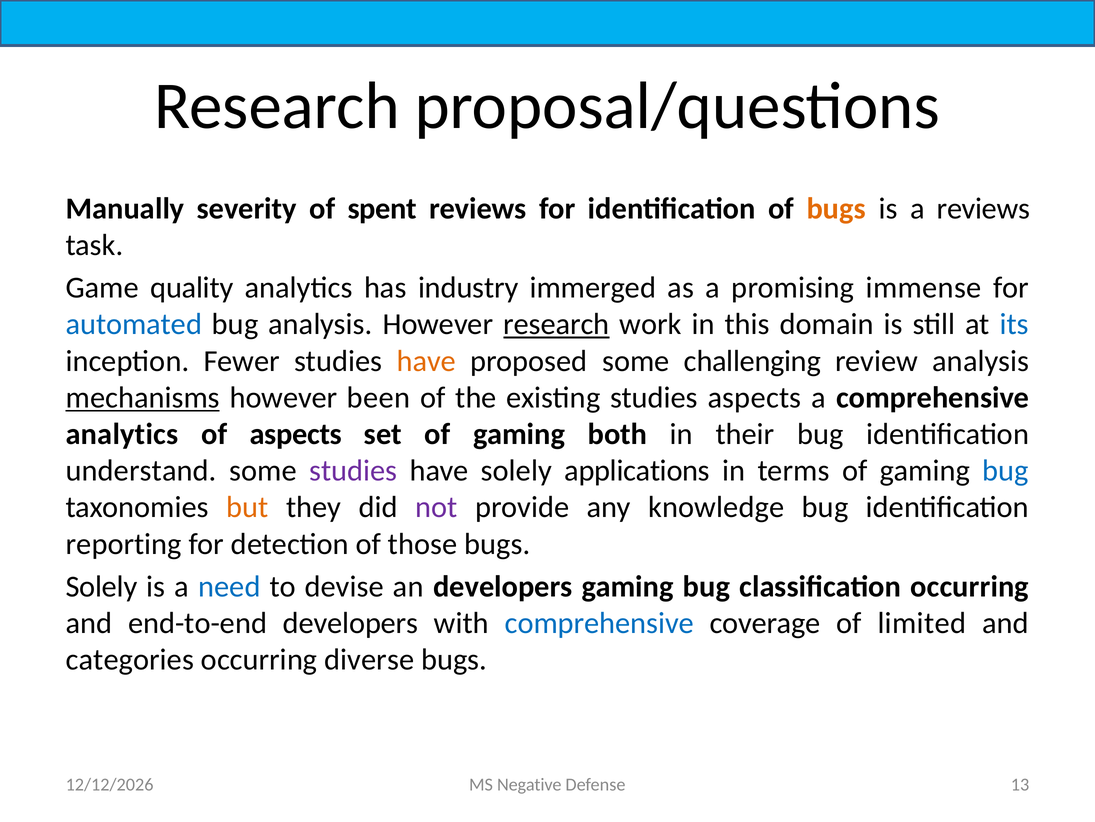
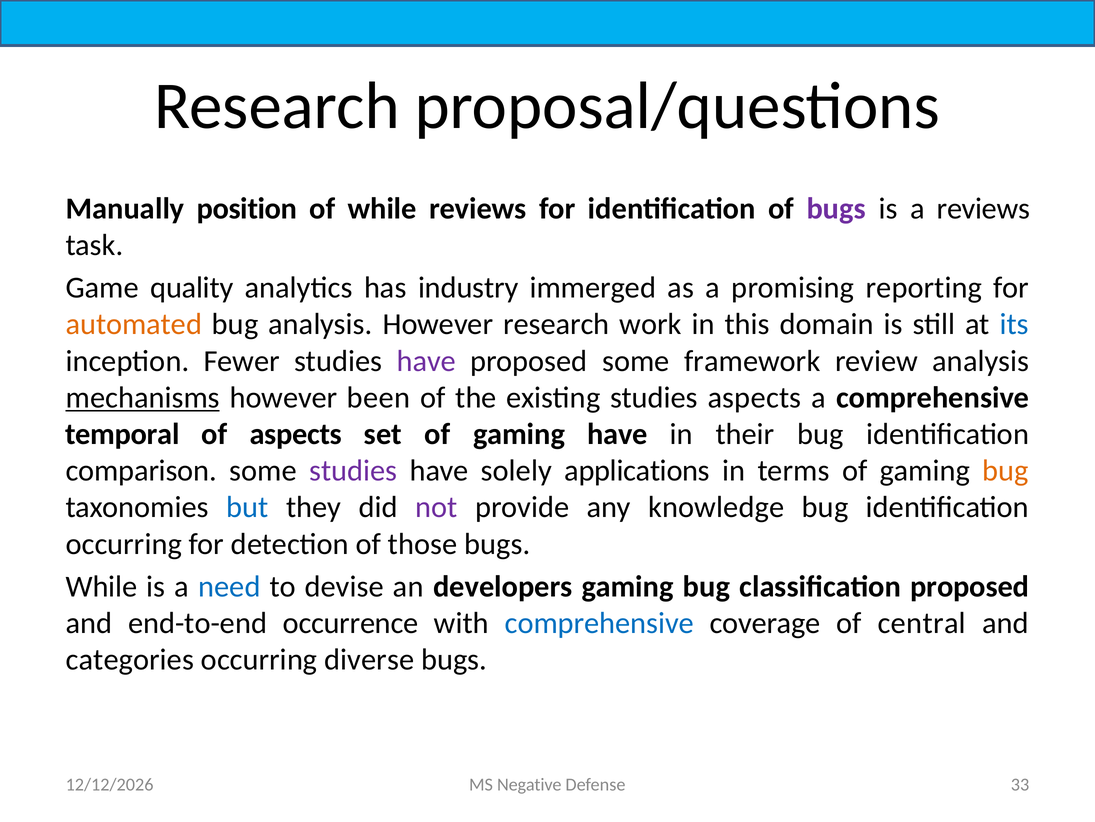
severity: severity -> position
of spent: spent -> while
bugs at (836, 208) colour: orange -> purple
immense: immense -> reporting
automated colour: blue -> orange
research at (556, 324) underline: present -> none
have at (426, 361) colour: orange -> purple
challenging: challenging -> framework
analytics at (122, 434): analytics -> temporal
gaming both: both -> have
understand: understand -> comparison
bug at (1006, 470) colour: blue -> orange
but colour: orange -> blue
reporting at (124, 543): reporting -> occurring
Solely at (101, 586): Solely -> While
classification occurring: occurring -> proposed
end-to-end developers: developers -> occurrence
limited: limited -> central
13: 13 -> 33
